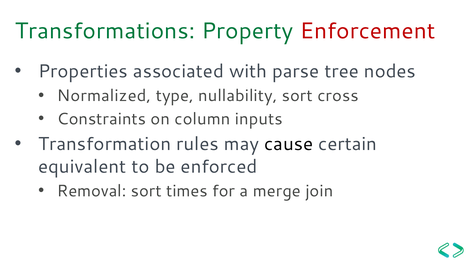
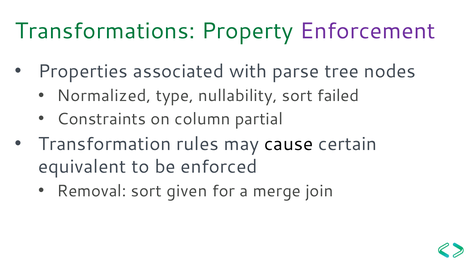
Enforcement colour: red -> purple
cross: cross -> failed
inputs: inputs -> partial
times: times -> given
